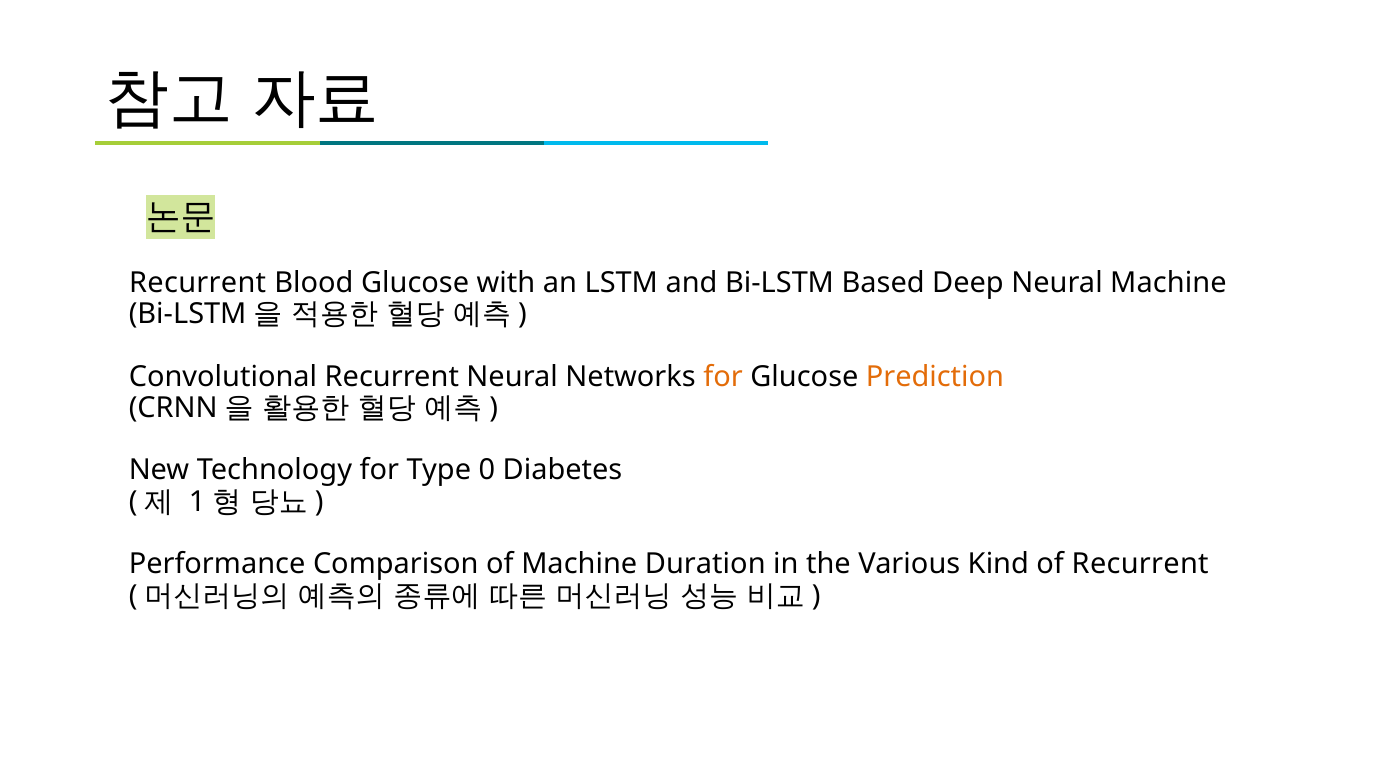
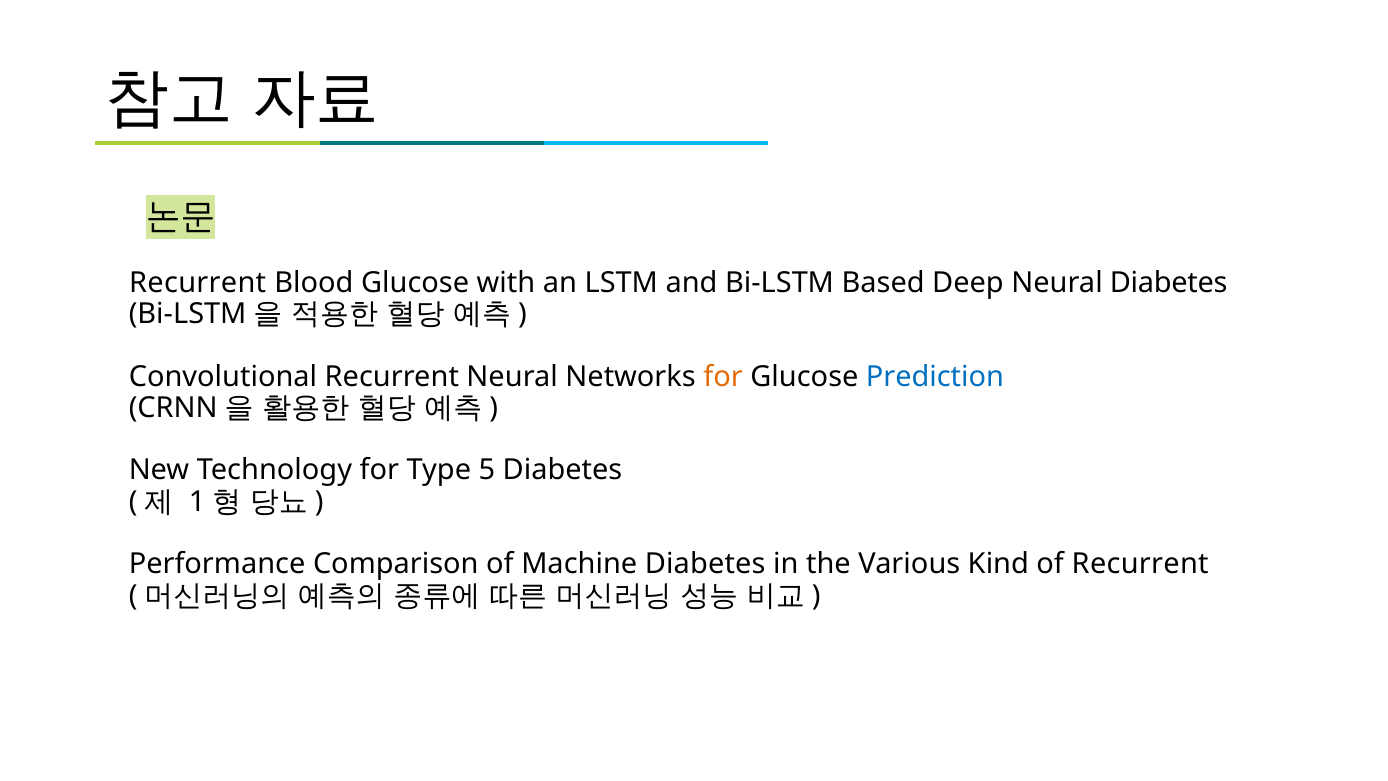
Neural Machine: Machine -> Diabetes
Prediction colour: orange -> blue
0: 0 -> 5
Machine Duration: Duration -> Diabetes
